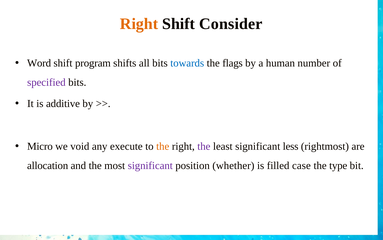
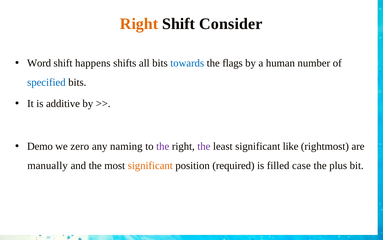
program: program -> happens
specified colour: purple -> blue
Micro: Micro -> Demo
void: void -> zero
execute: execute -> naming
the at (163, 146) colour: orange -> purple
less: less -> like
allocation: allocation -> manually
significant at (150, 166) colour: purple -> orange
whether: whether -> required
type: type -> plus
